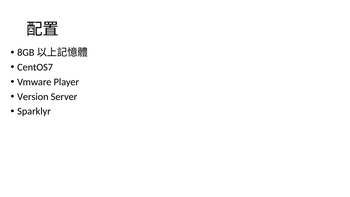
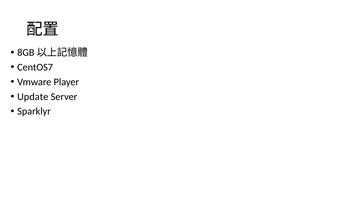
Version: Version -> Update
